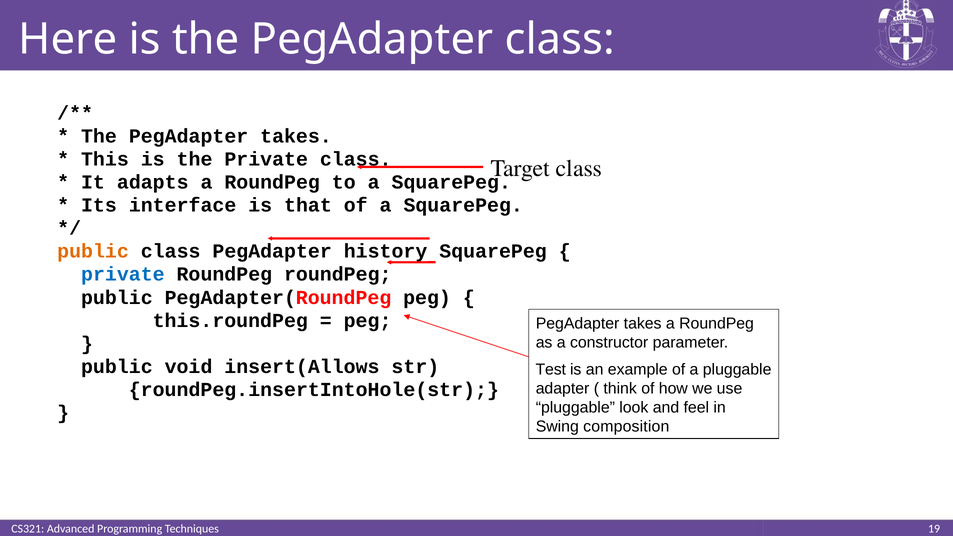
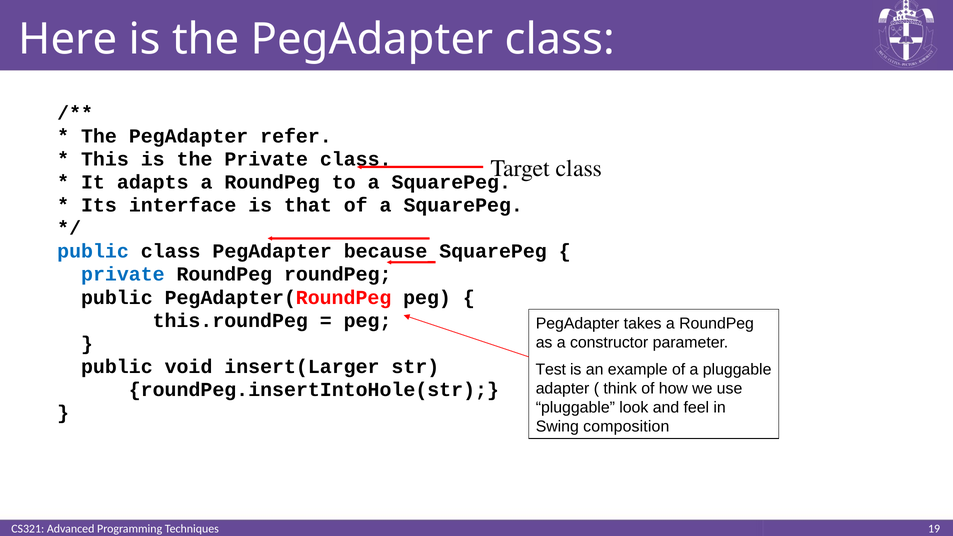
The PegAdapter takes: takes -> refer
public at (93, 251) colour: orange -> blue
history: history -> because
insert(Allows: insert(Allows -> insert(Larger
